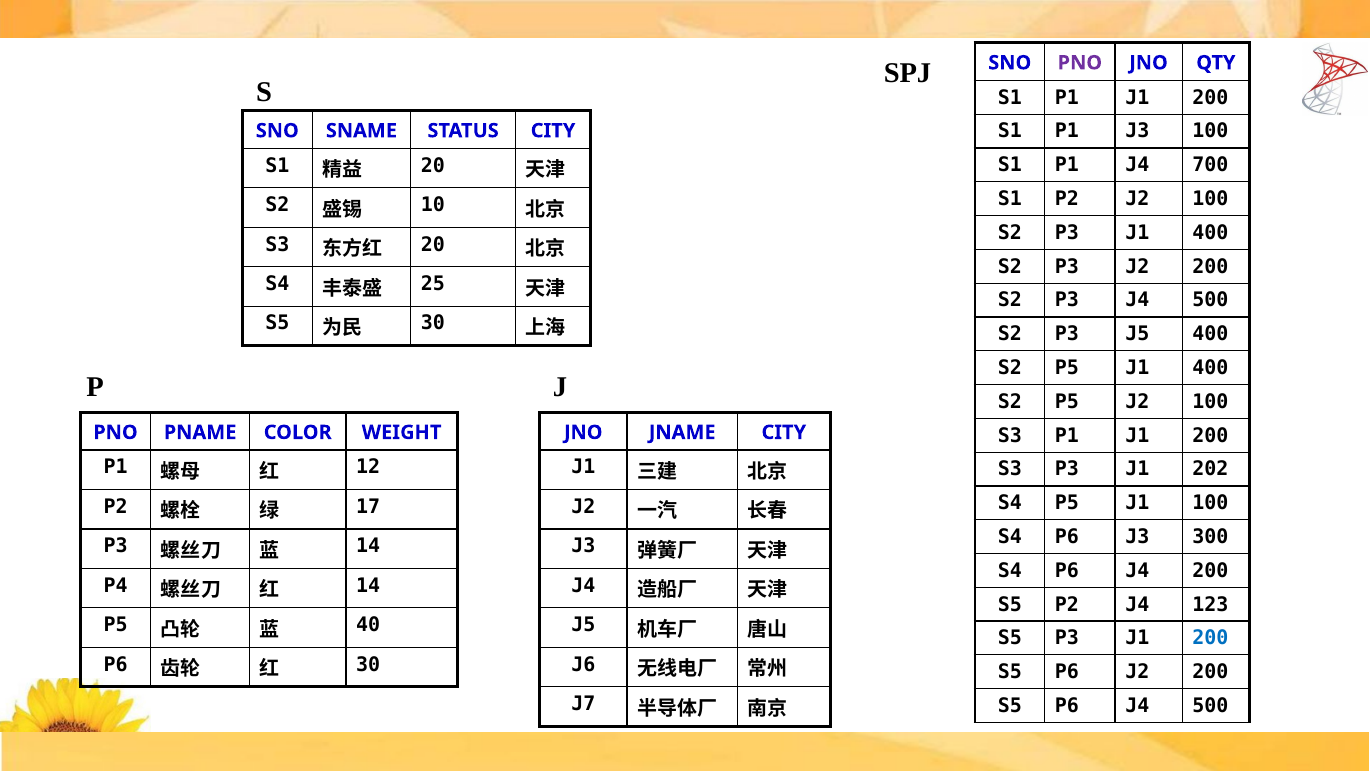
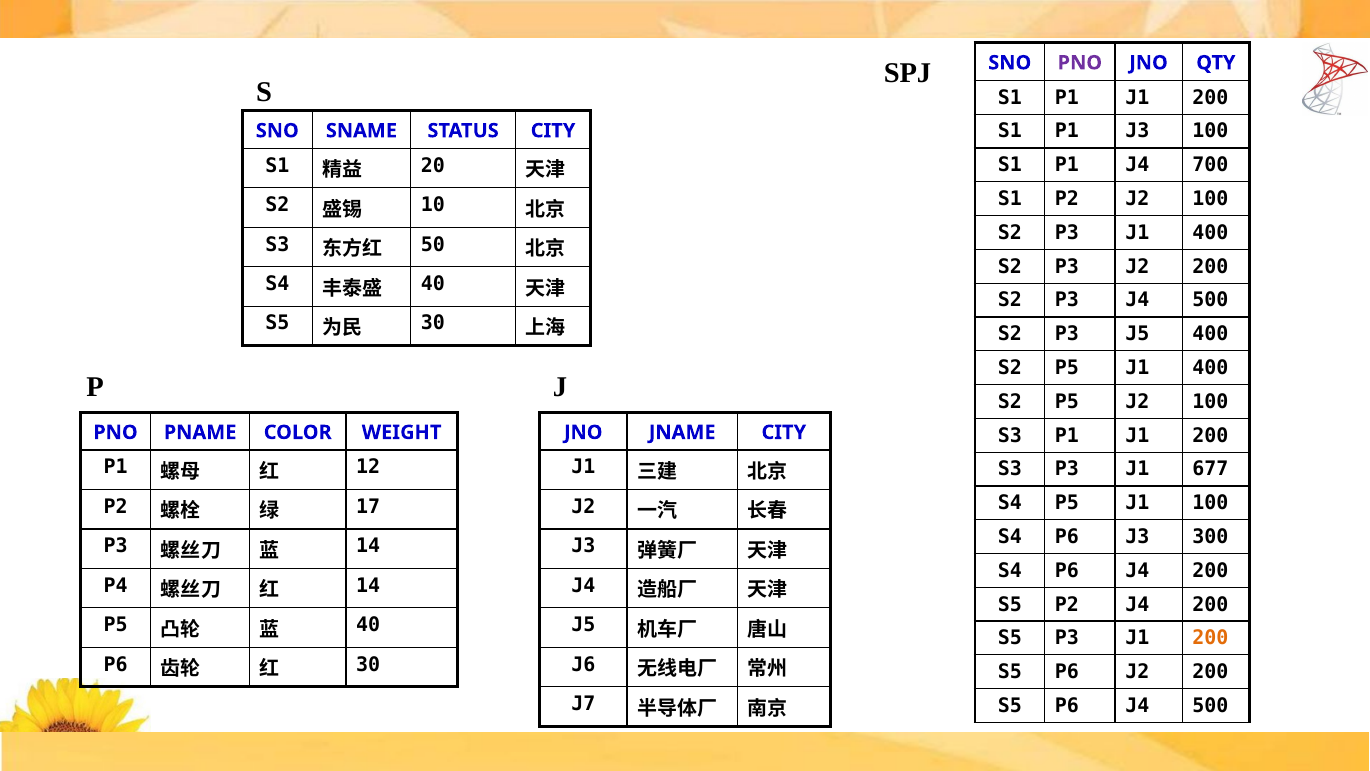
20 at (433, 244): 20 -> 50
25 at (433, 284): 25 -> 40
202: 202 -> 677
P2 J4 123: 123 -> 200
200 at (1210, 638) colour: blue -> orange
